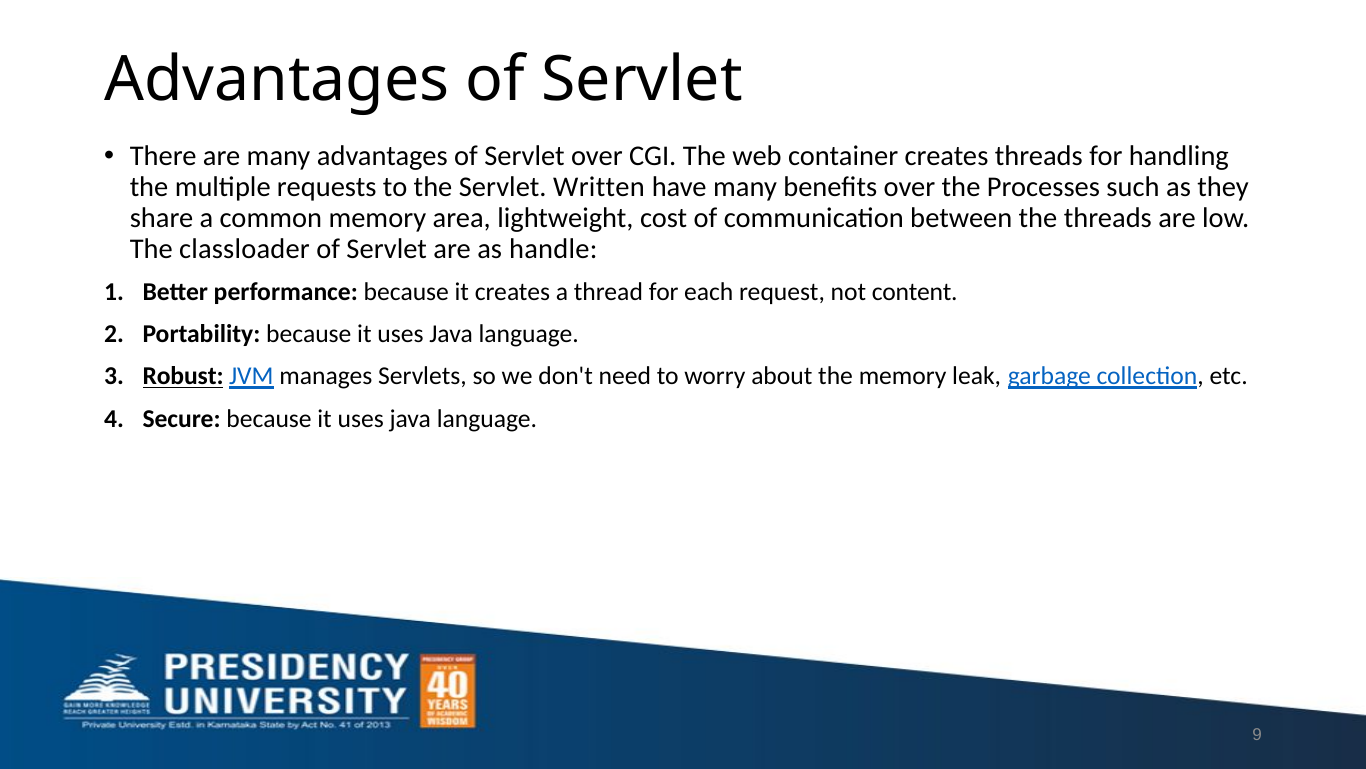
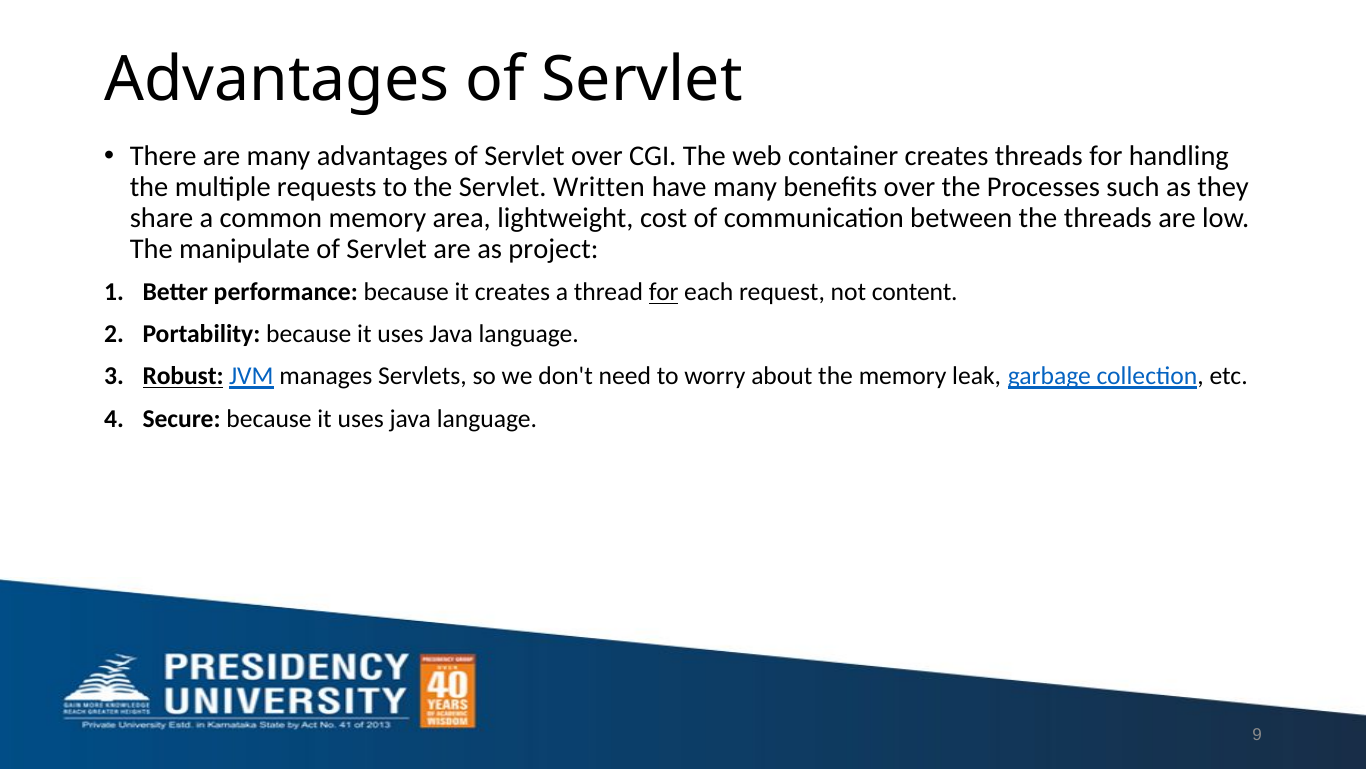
classloader: classloader -> manipulate
handle: handle -> project
for at (664, 292) underline: none -> present
